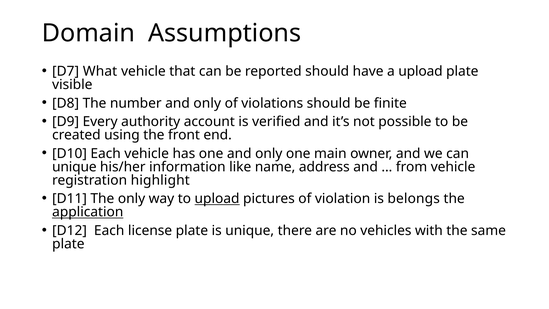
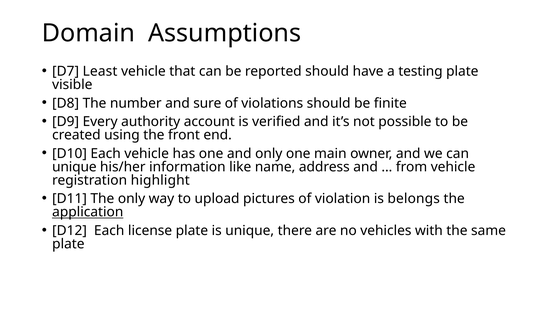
What: What -> Least
a upload: upload -> testing
number and only: only -> sure
upload at (217, 199) underline: present -> none
